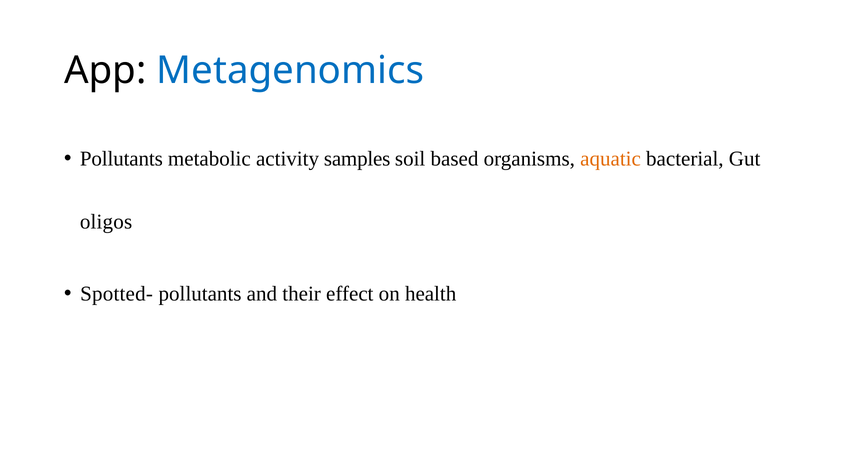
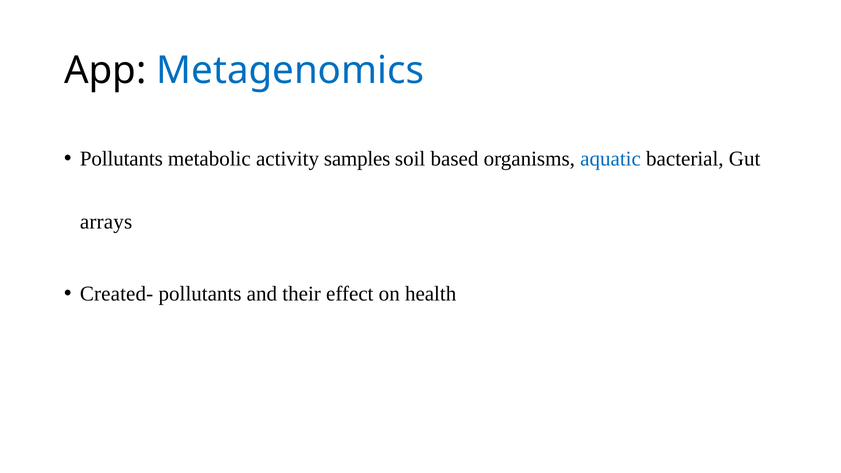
aquatic colour: orange -> blue
oligos: oligos -> arrays
Spotted-: Spotted- -> Created-
